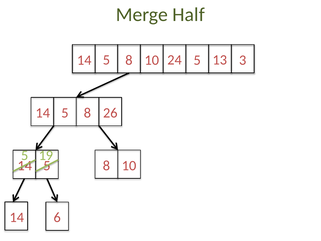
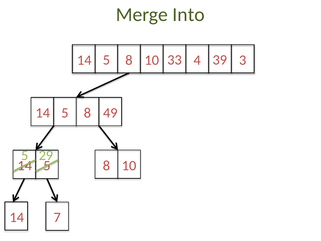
Half: Half -> Into
13: 13 -> 39
24: 24 -> 33
5 at (197, 60): 5 -> 4
26: 26 -> 49
19: 19 -> 29
6: 6 -> 7
